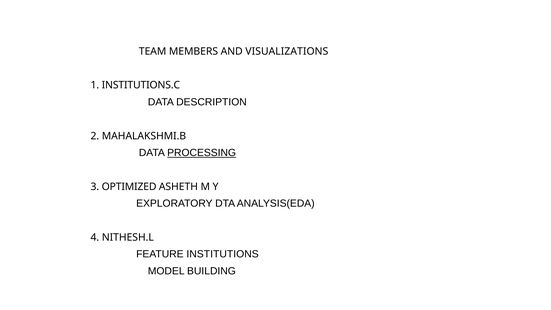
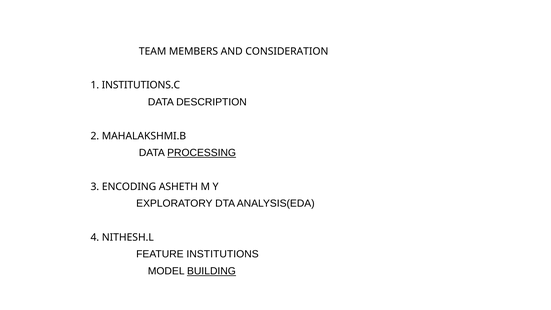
VISUALIZATIONS: VISUALIZATIONS -> CONSIDERATION
OPTIMIZED: OPTIMIZED -> ENCODING
BUILDING underline: none -> present
